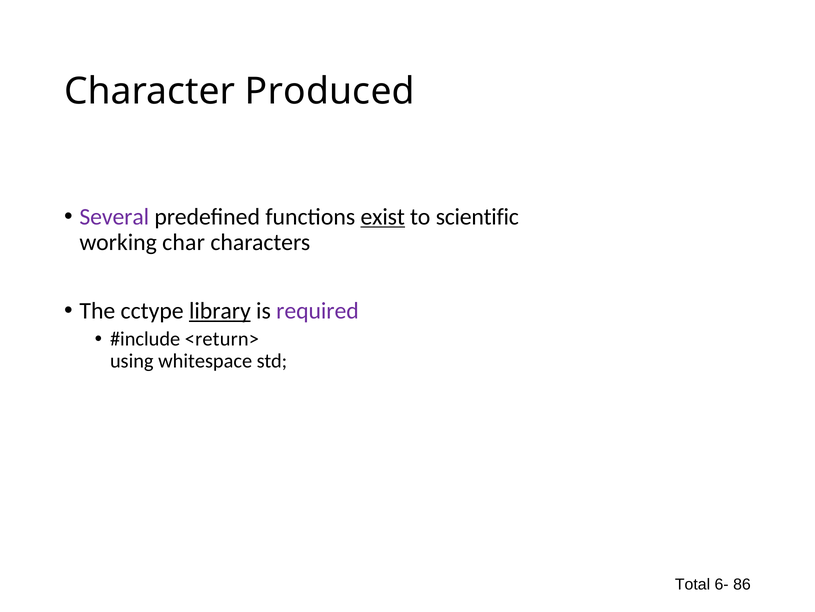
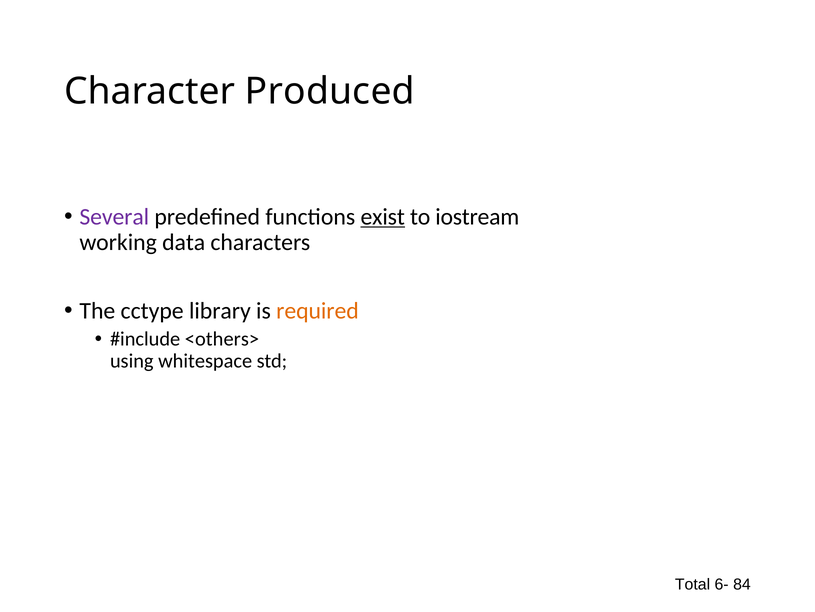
scientific: scientific -> iostream
char: char -> data
library underline: present -> none
required colour: purple -> orange
<return>: <return> -> <others>
86: 86 -> 84
